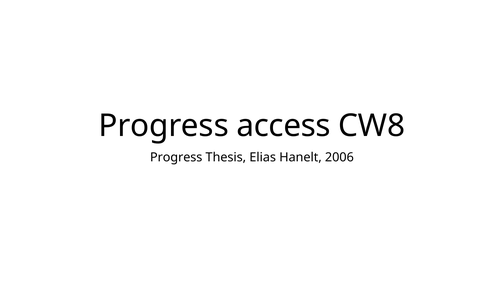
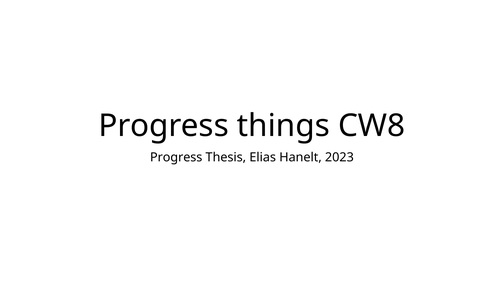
access: access -> things
2006: 2006 -> 2023
